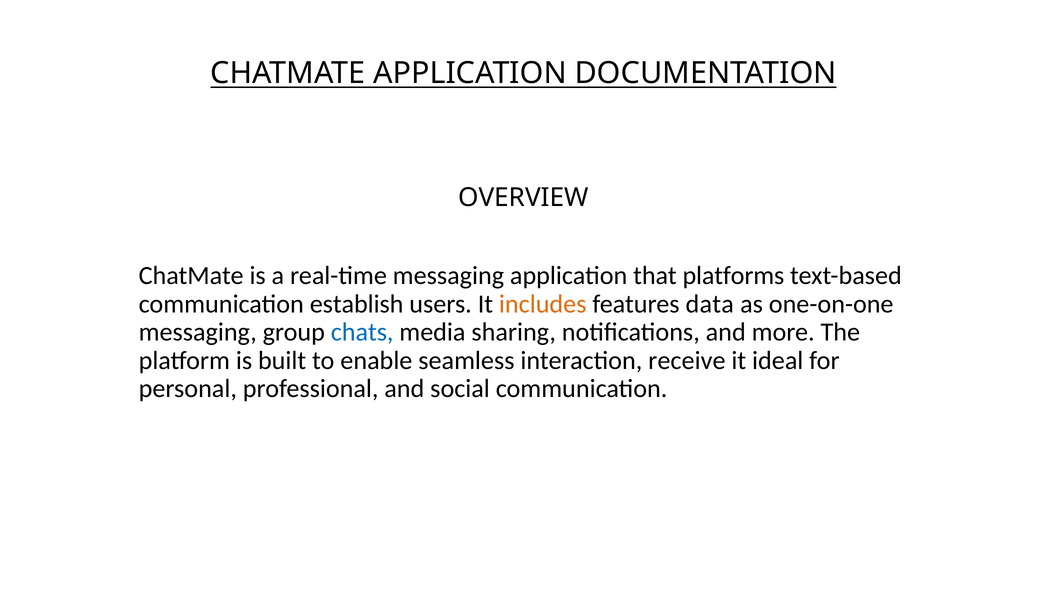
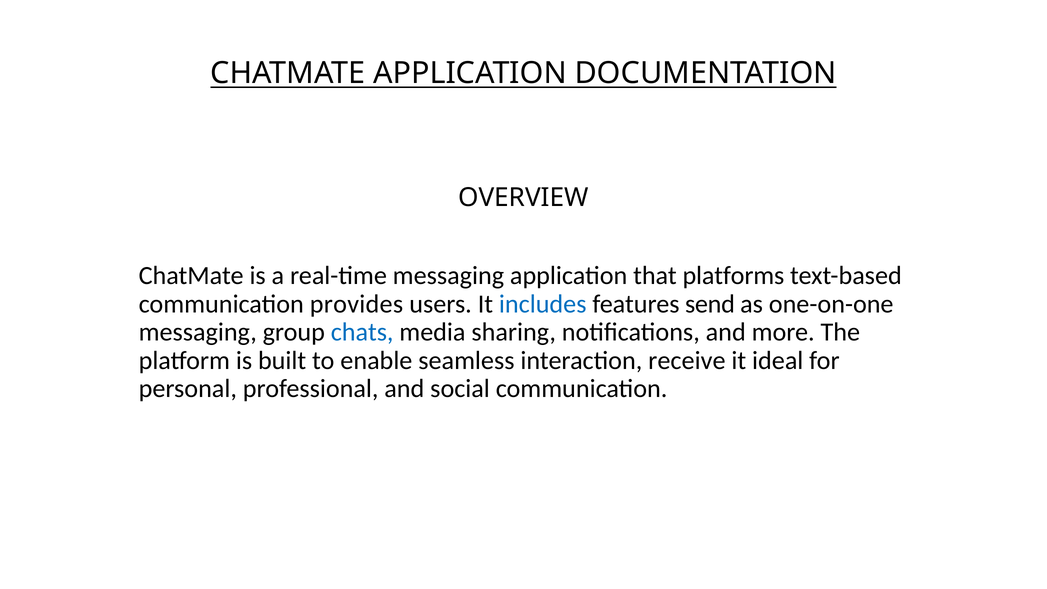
establish: establish -> provides
includes colour: orange -> blue
data: data -> send
